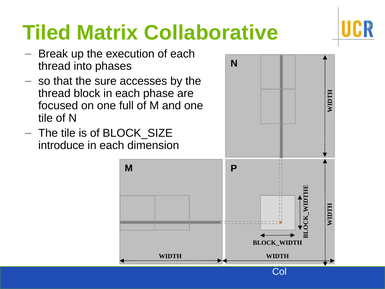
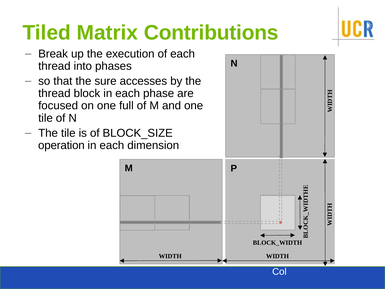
Collaborative: Collaborative -> Contributions
introduce: introduce -> operation
